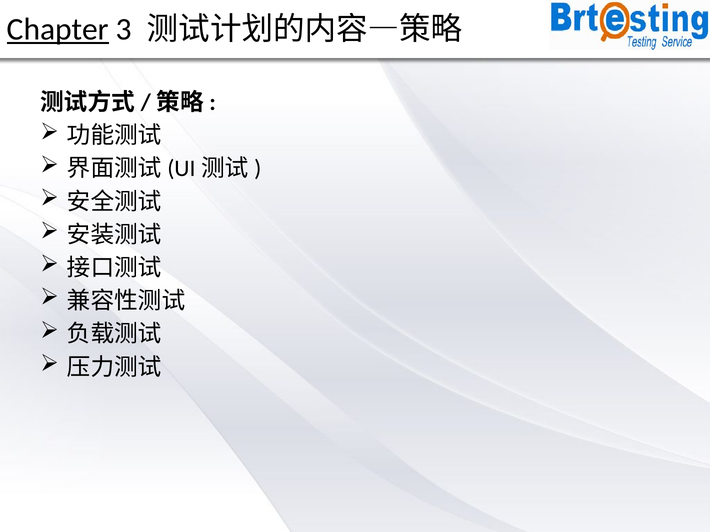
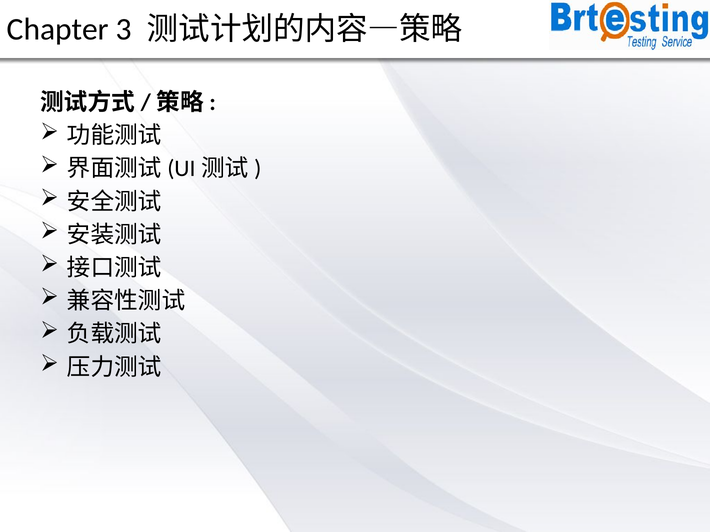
Chapter underline: present -> none
